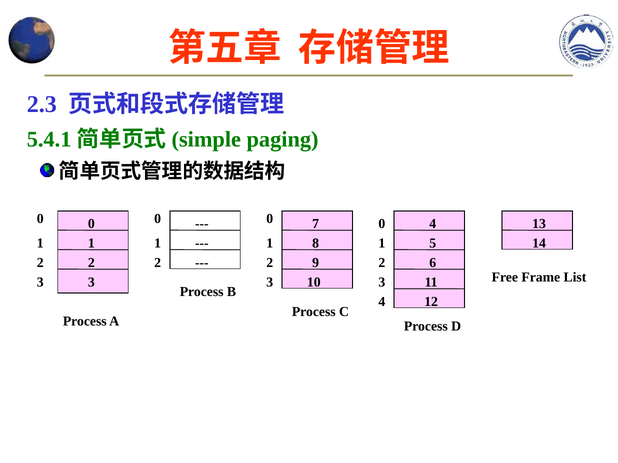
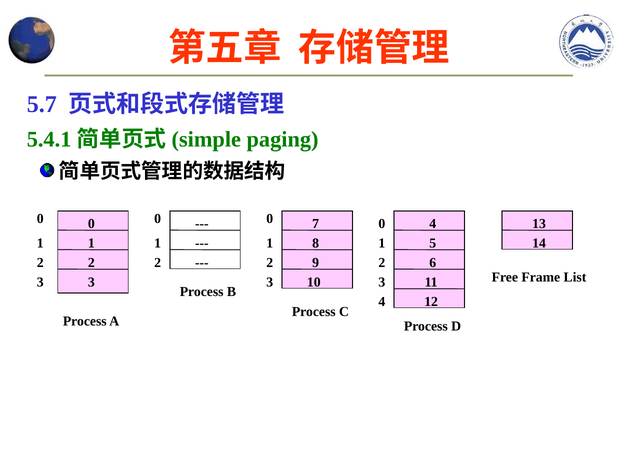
2.3: 2.3 -> 5.7
